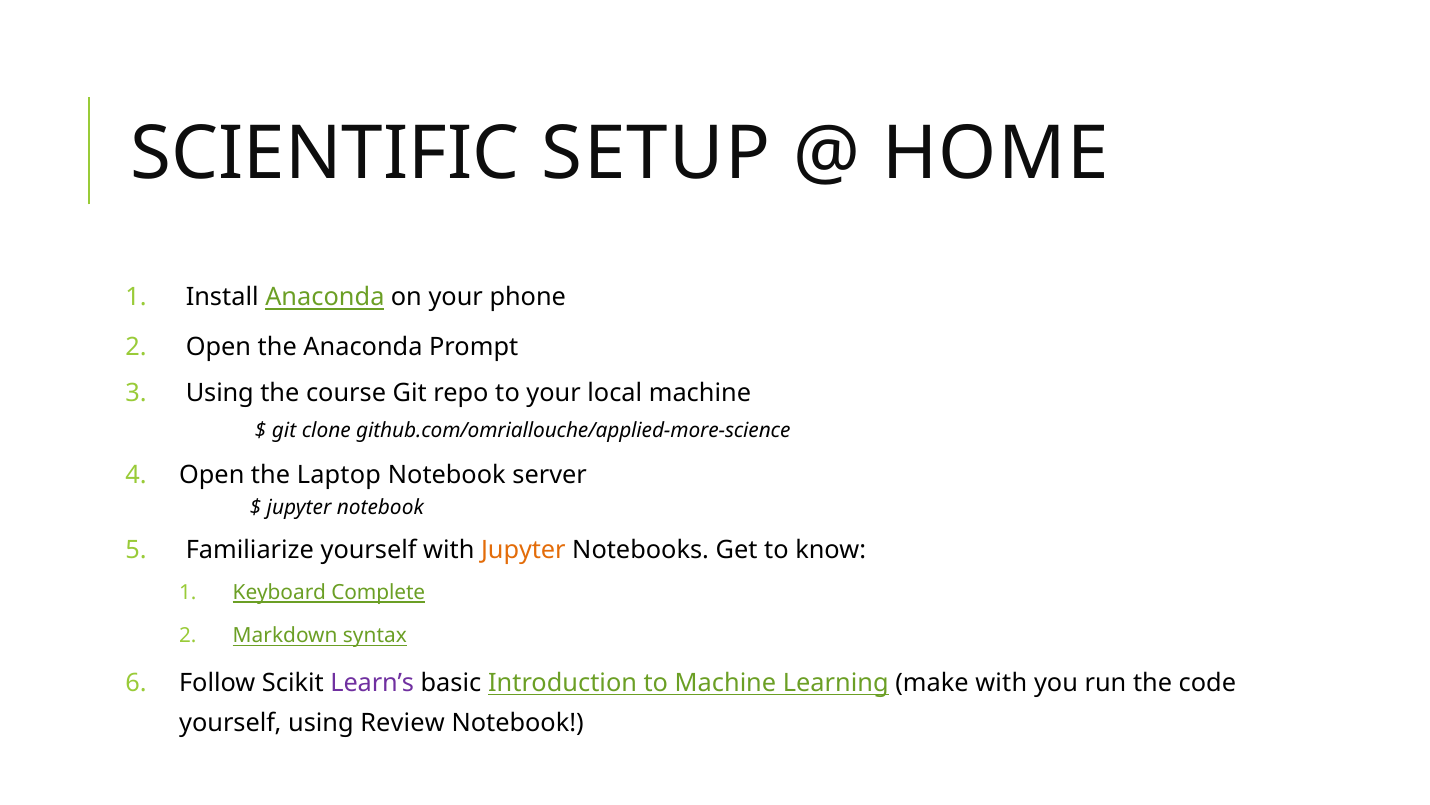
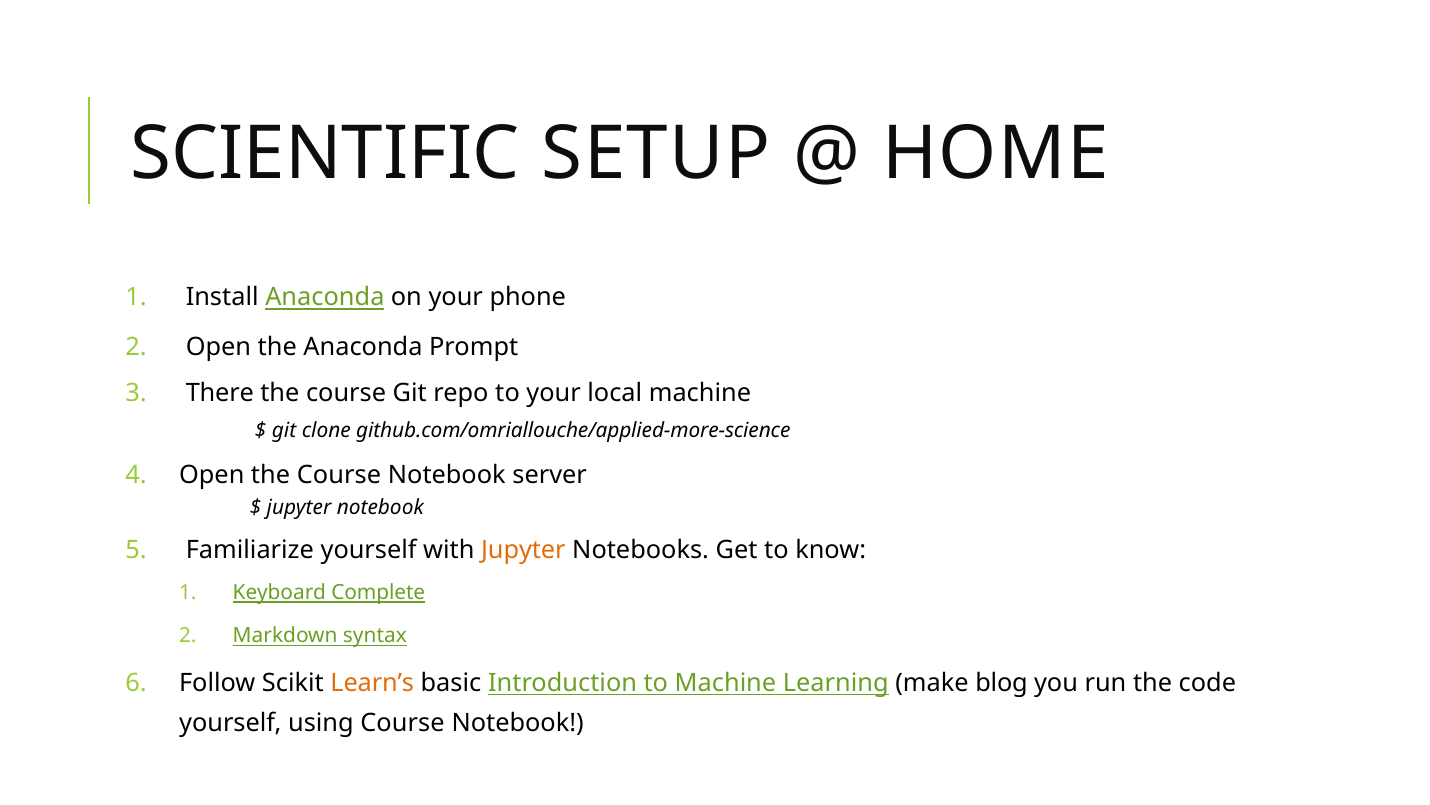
Using at (220, 393): Using -> There
Open the Laptop: Laptop -> Course
Learn’s colour: purple -> orange
make with: with -> blog
using Review: Review -> Course
